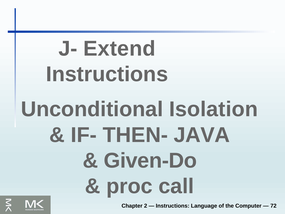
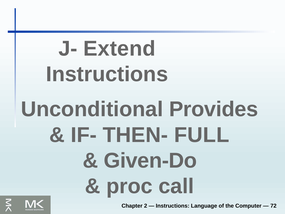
Isolation: Isolation -> Provides
JAVA: JAVA -> FULL
